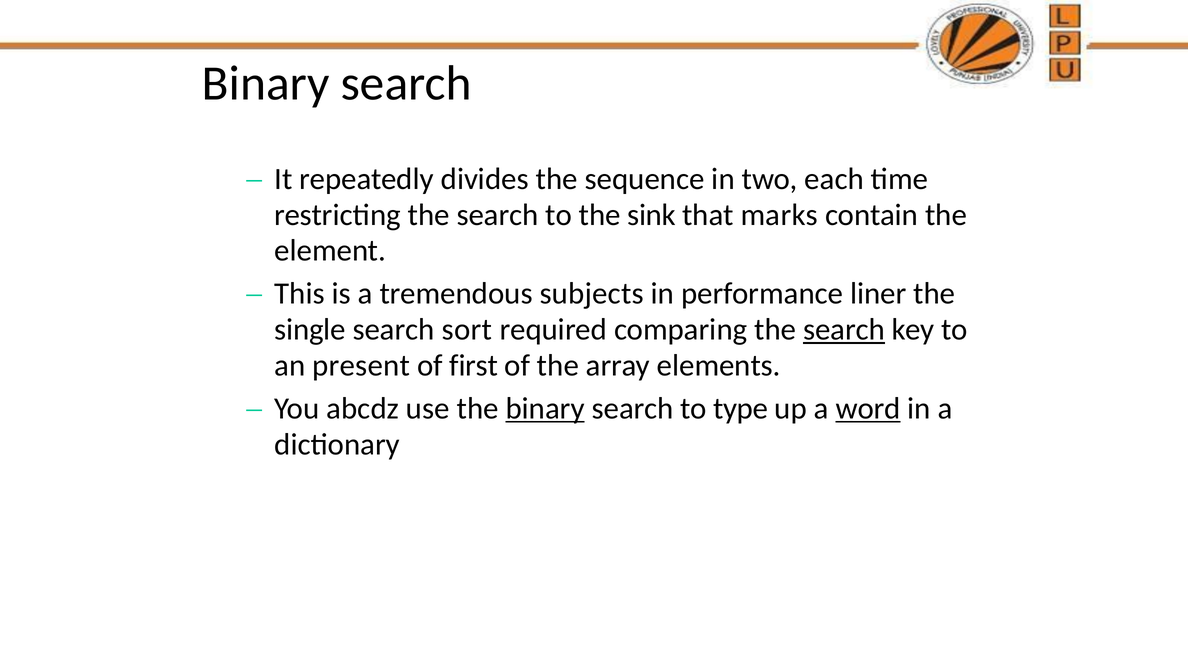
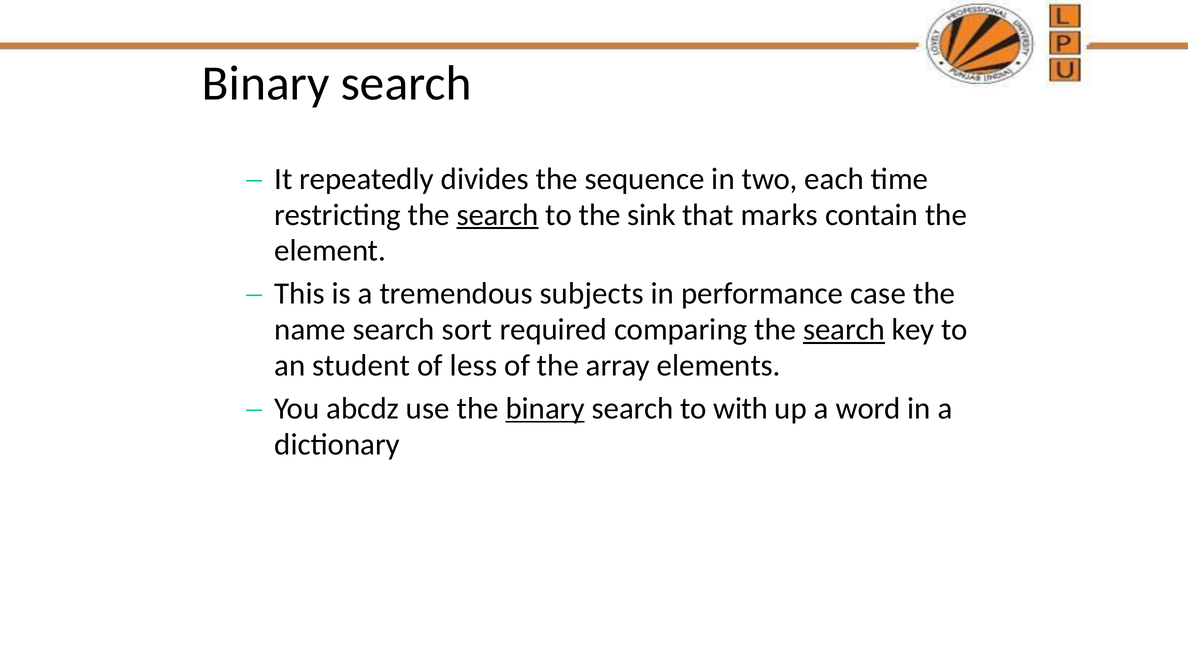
search at (498, 215) underline: none -> present
liner: liner -> case
single: single -> name
present: present -> student
first: first -> less
type: type -> with
word underline: present -> none
